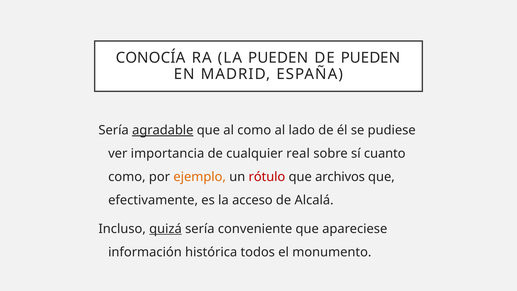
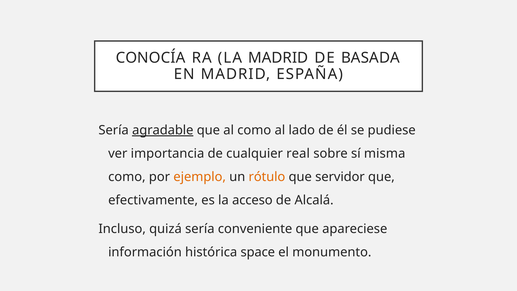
LA PUEDEN: PUEDEN -> MADRID
DE PUEDEN: PUEDEN -> BASADA
cuanto: cuanto -> misma
rótulo colour: red -> orange
archivos: archivos -> servidor
quizá underline: present -> none
todos: todos -> space
